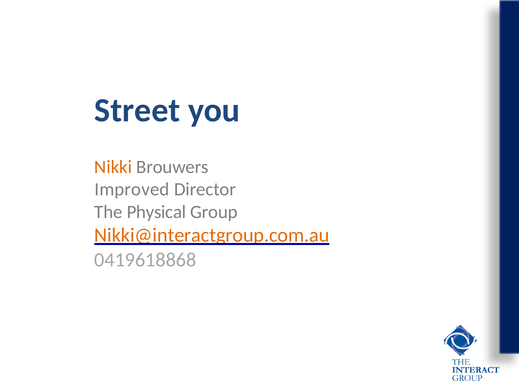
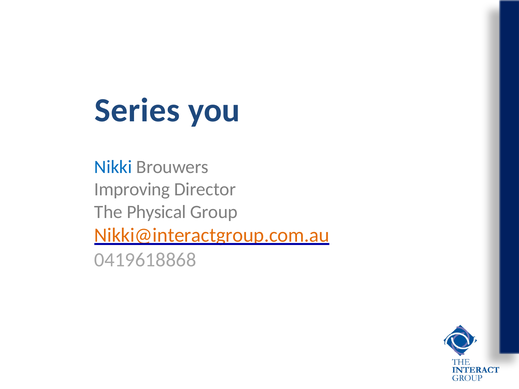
Street: Street -> Series
Nikki colour: orange -> blue
Improved: Improved -> Improving
